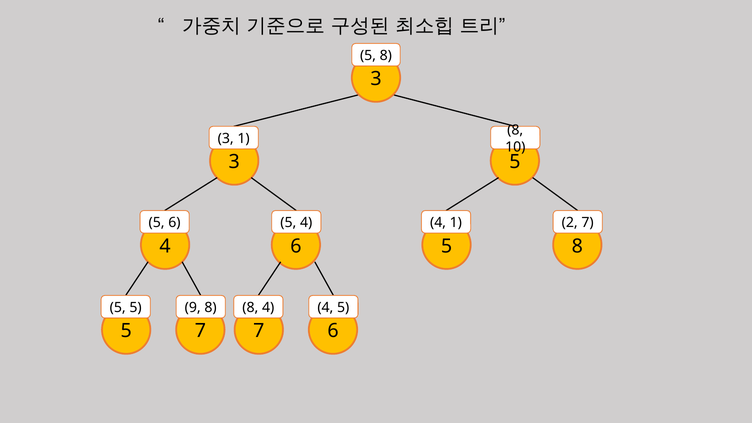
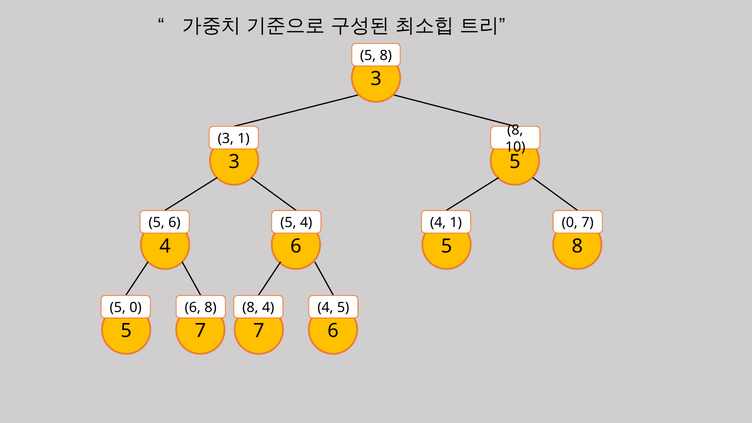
2 at (570, 223): 2 -> 0
5 at (136, 308): 5 -> 0
9 at (193, 308): 9 -> 6
